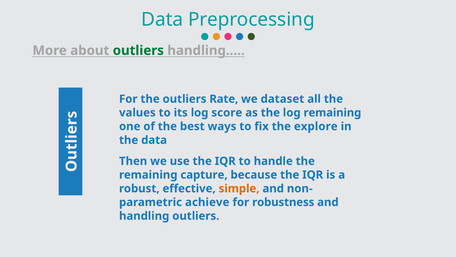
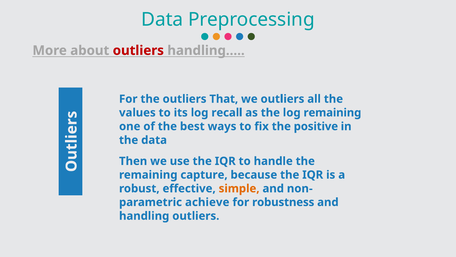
outliers at (138, 50) colour: green -> red
Rate: Rate -> That
we dataset: dataset -> outliers
score: score -> recall
explore: explore -> positive
